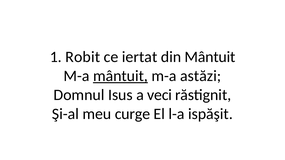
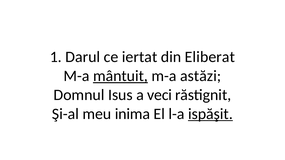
Robit: Robit -> Darul
din Mântuit: Mântuit -> Eliberat
curge: curge -> inima
ispăşit underline: none -> present
